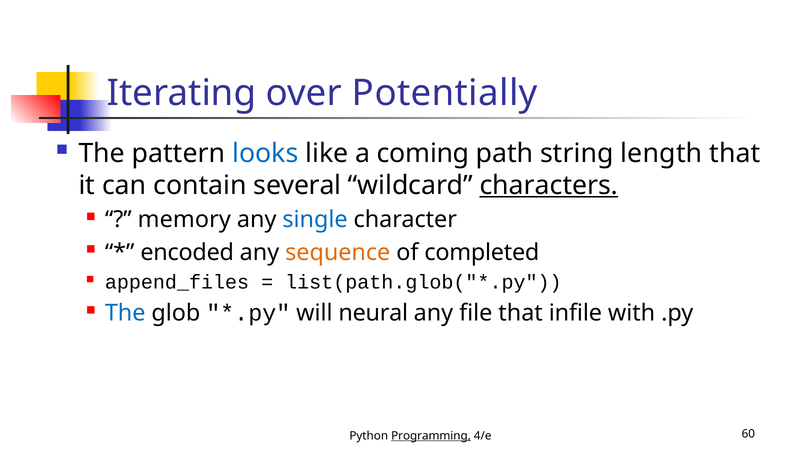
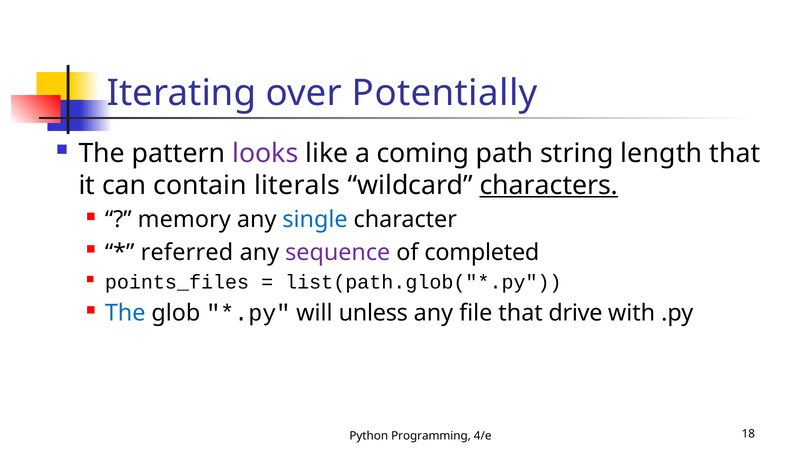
looks colour: blue -> purple
several: several -> literals
encoded: encoded -> referred
sequence colour: orange -> purple
append_files: append_files -> points_files
neural: neural -> unless
infile: infile -> drive
Programming underline: present -> none
60: 60 -> 18
